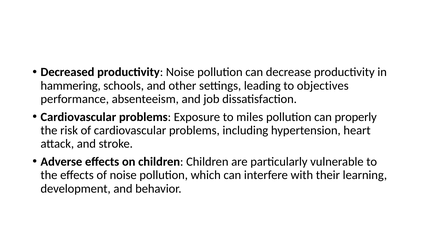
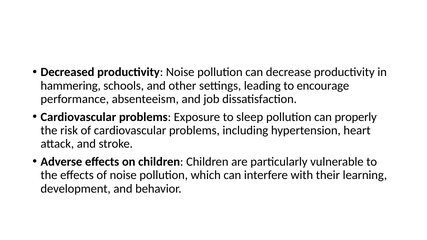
objectives: objectives -> encourage
miles: miles -> sleep
